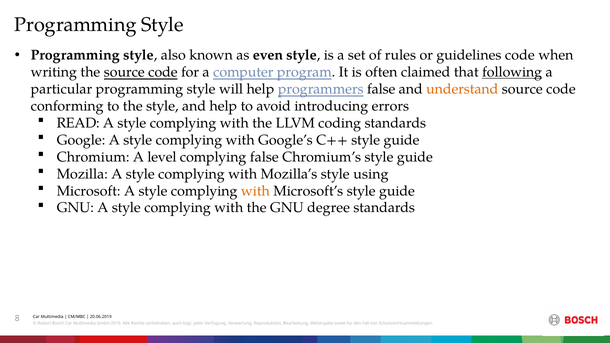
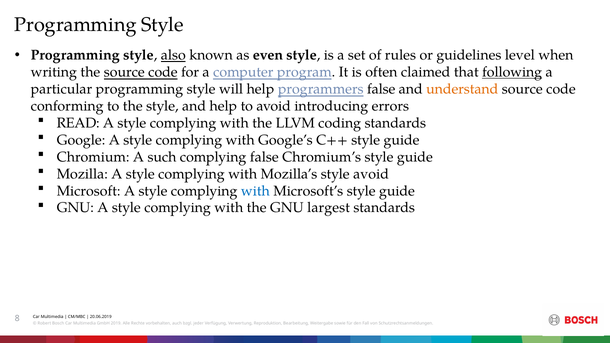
also underline: none -> present
guidelines code: code -> level
level: level -> such
style using: using -> avoid
with at (255, 191) colour: orange -> blue
degree: degree -> largest
